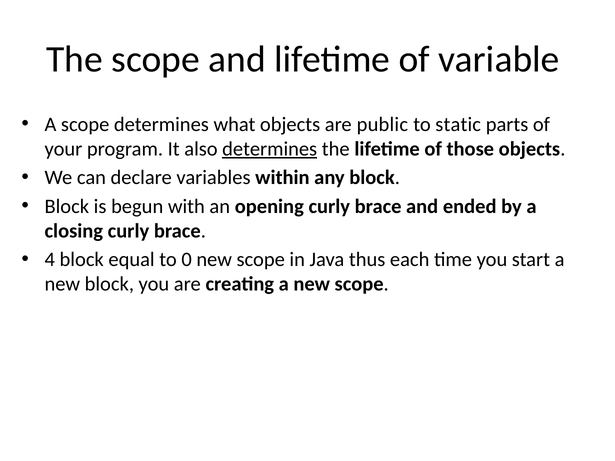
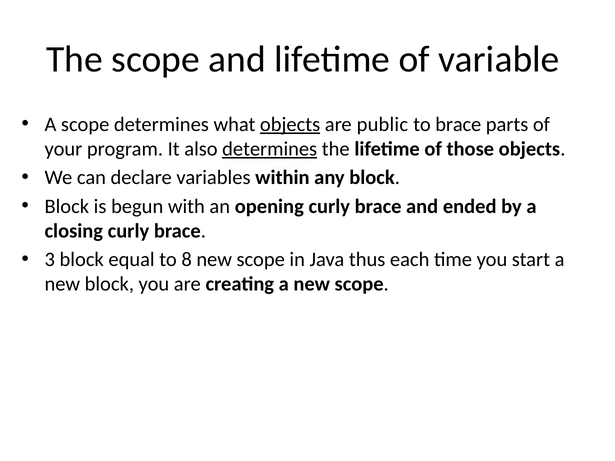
objects at (290, 124) underline: none -> present
to static: static -> brace
4: 4 -> 3
0: 0 -> 8
